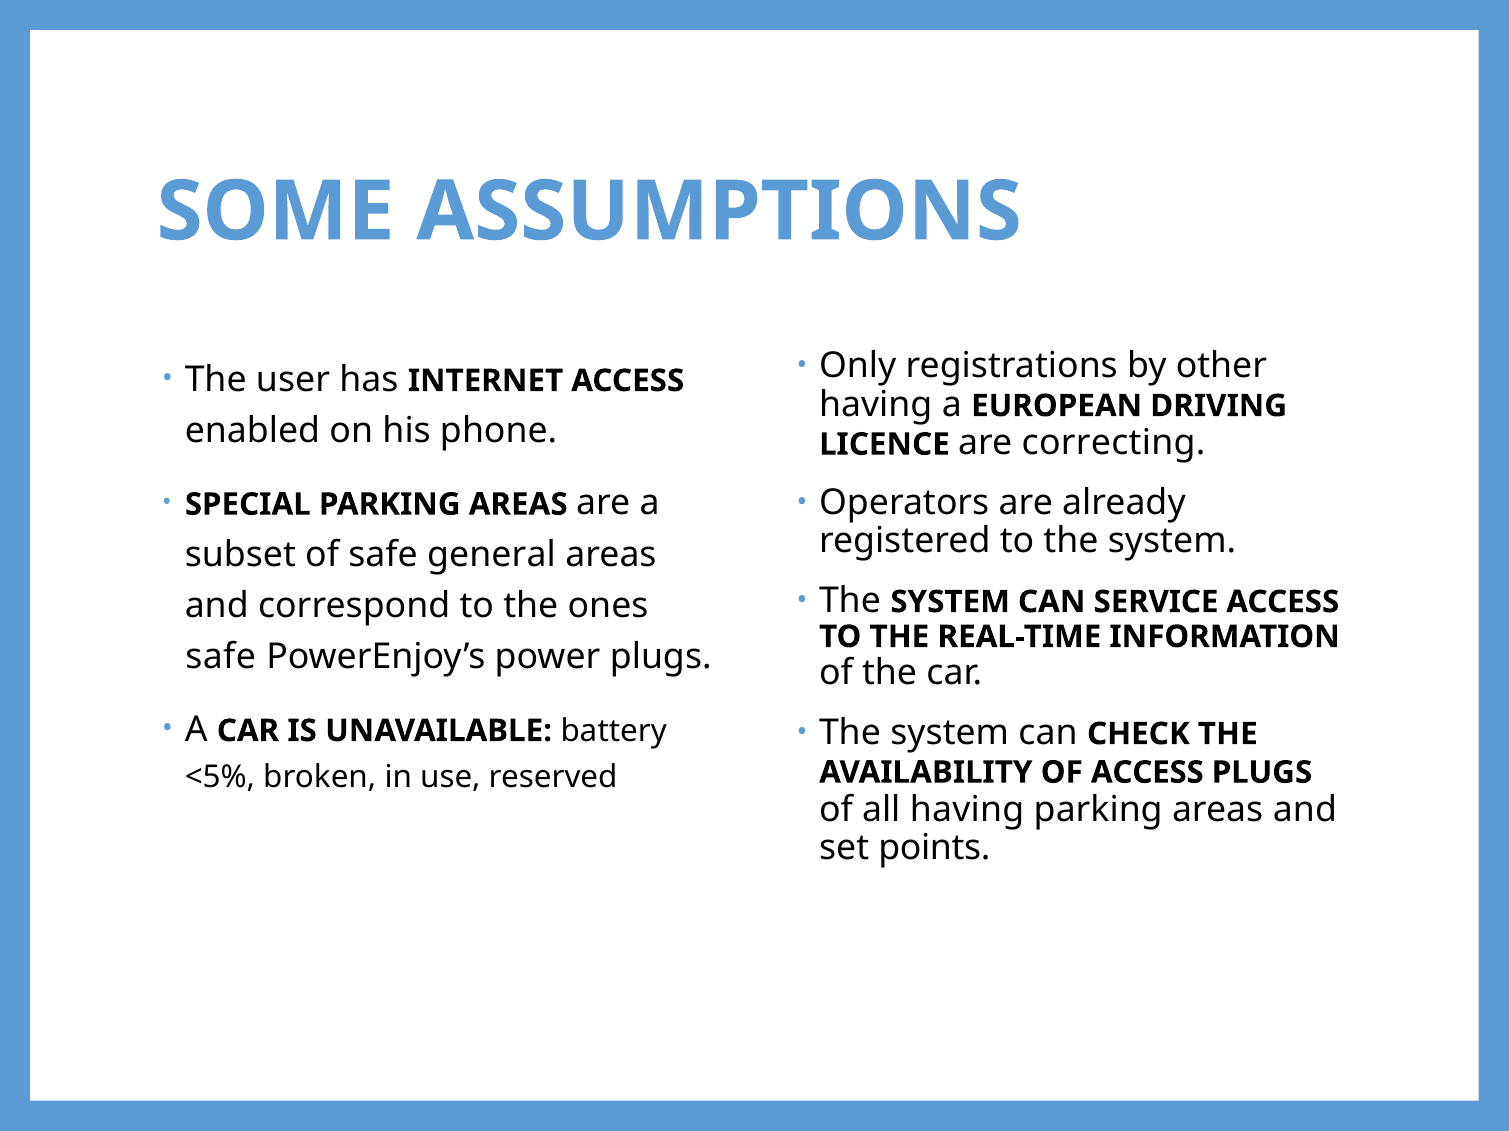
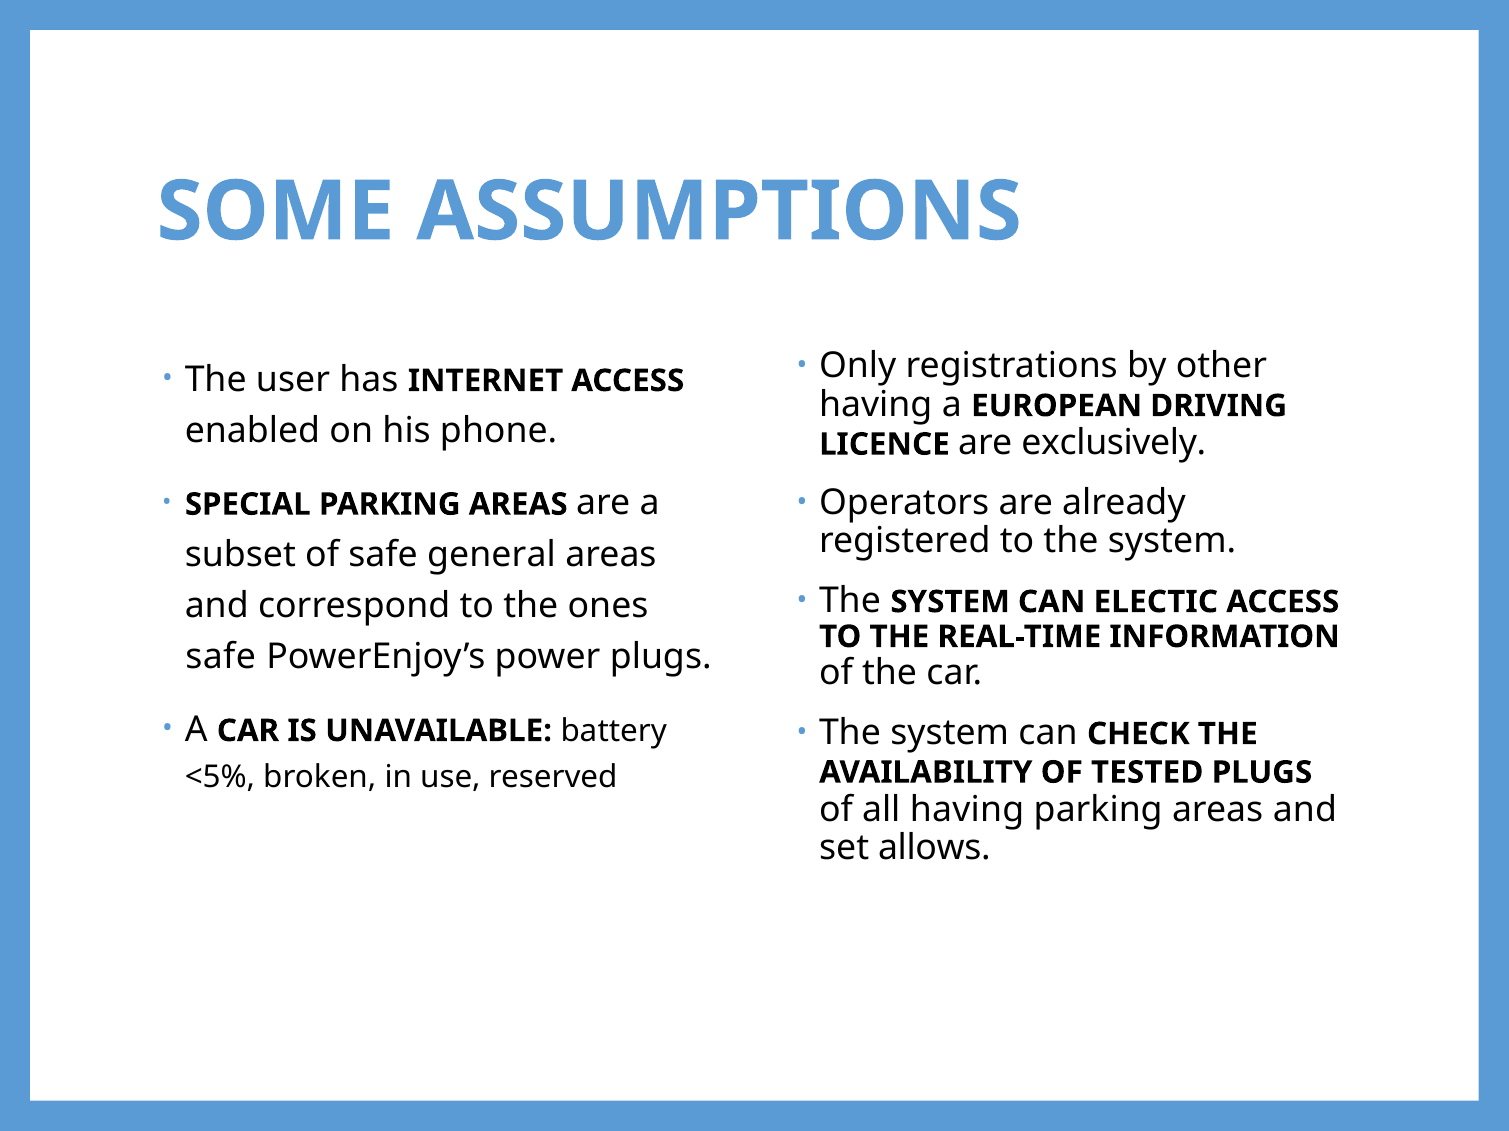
correcting: correcting -> exclusively
SERVICE: SERVICE -> ELECTIC
OF ACCESS: ACCESS -> TESTED
points: points -> allows
